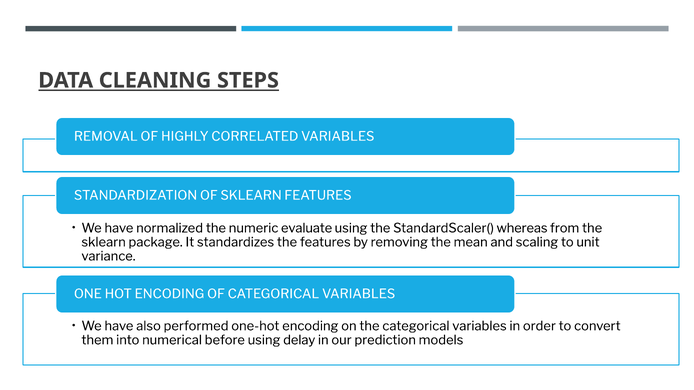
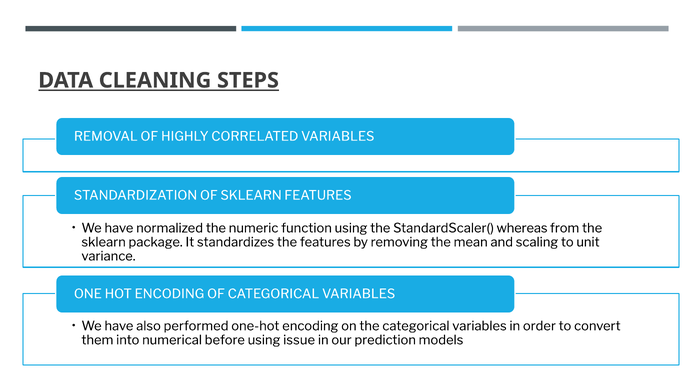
evaluate: evaluate -> function
delay: delay -> issue
